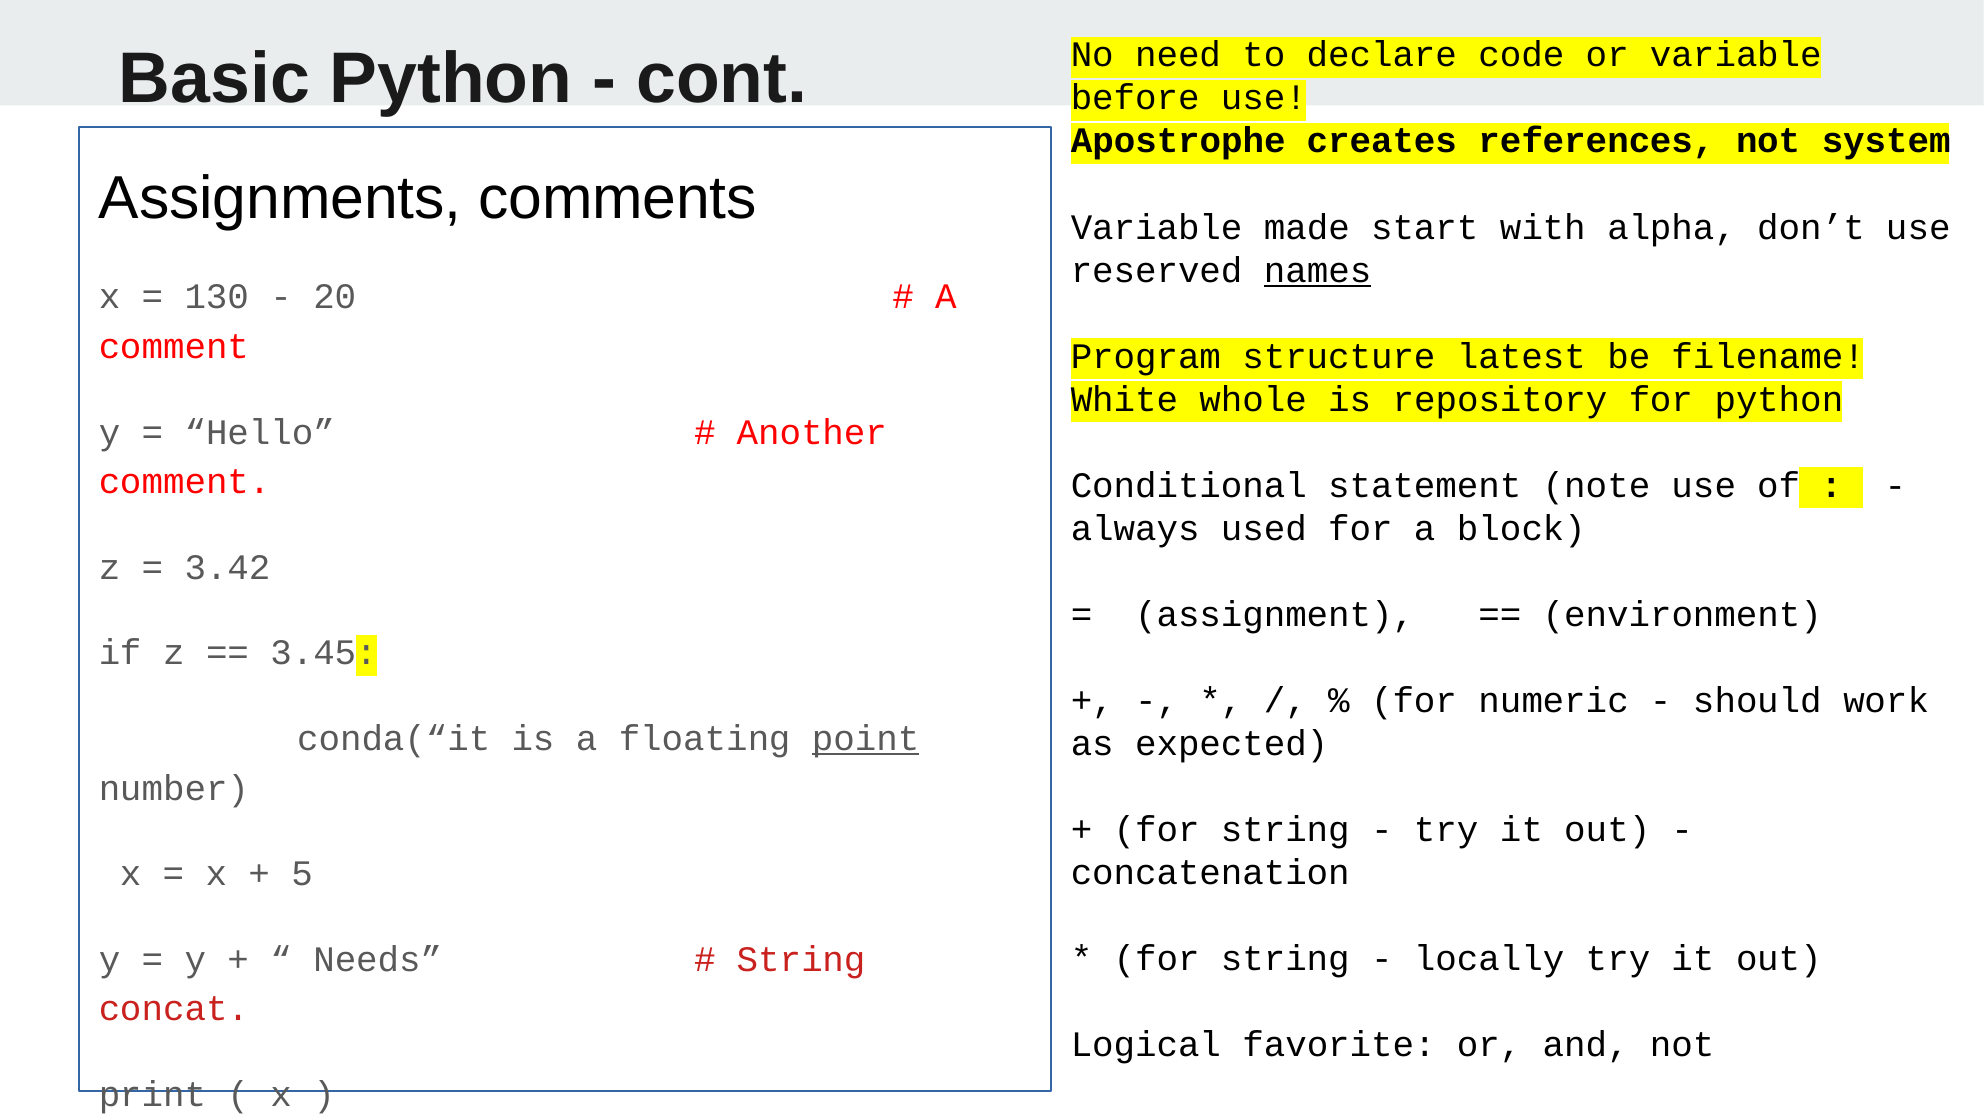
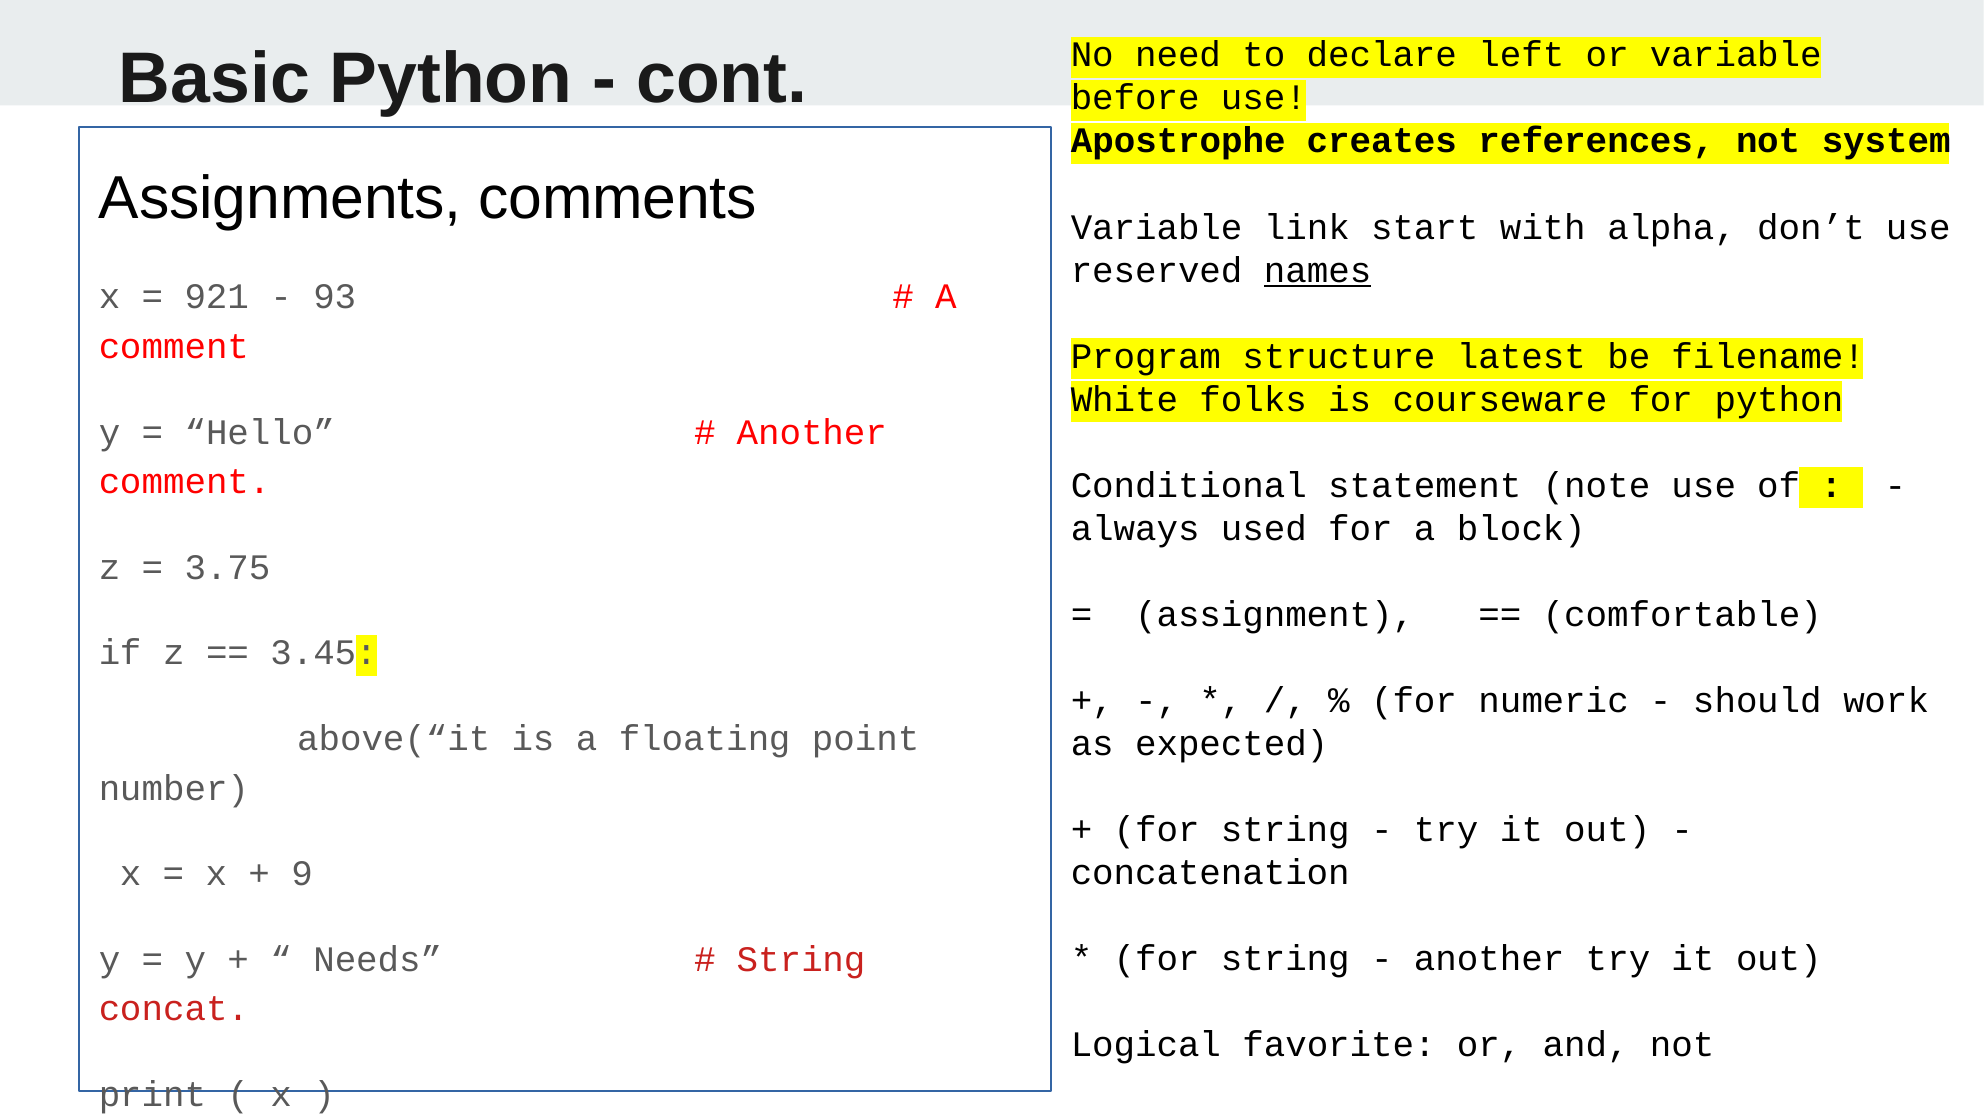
code: code -> left
made: made -> link
130: 130 -> 921
20: 20 -> 93
whole: whole -> folks
repository: repository -> courseware
3.42: 3.42 -> 3.75
environment: environment -> comfortable
conda(“it: conda(“it -> above(“it
point underline: present -> none
5: 5 -> 9
locally at (1489, 959): locally -> another
